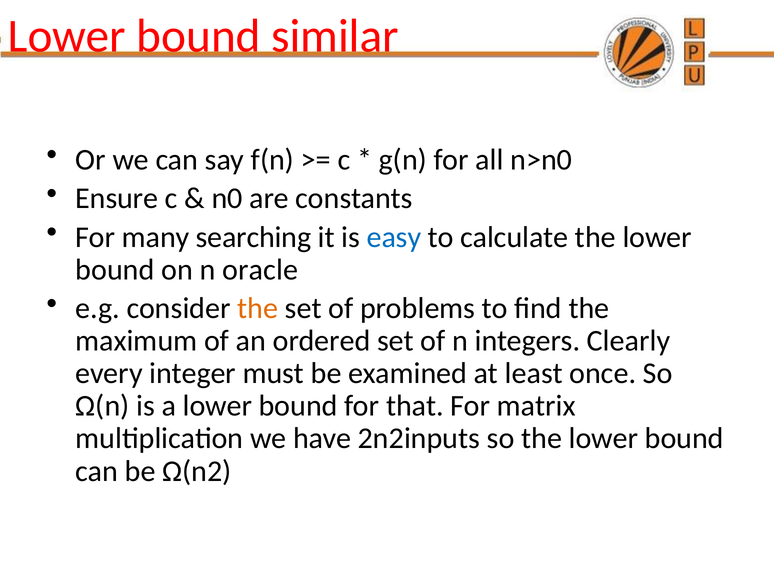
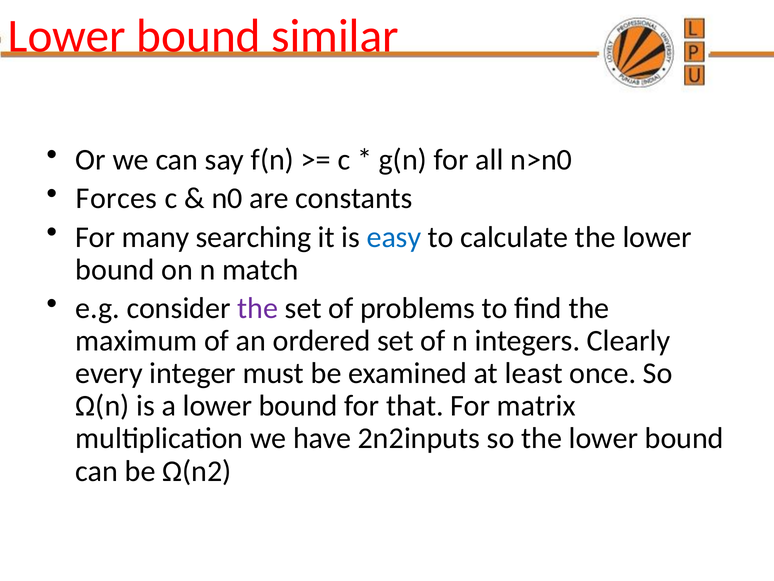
Ensure: Ensure -> Forces
oracle: oracle -> match
the at (258, 308) colour: orange -> purple
